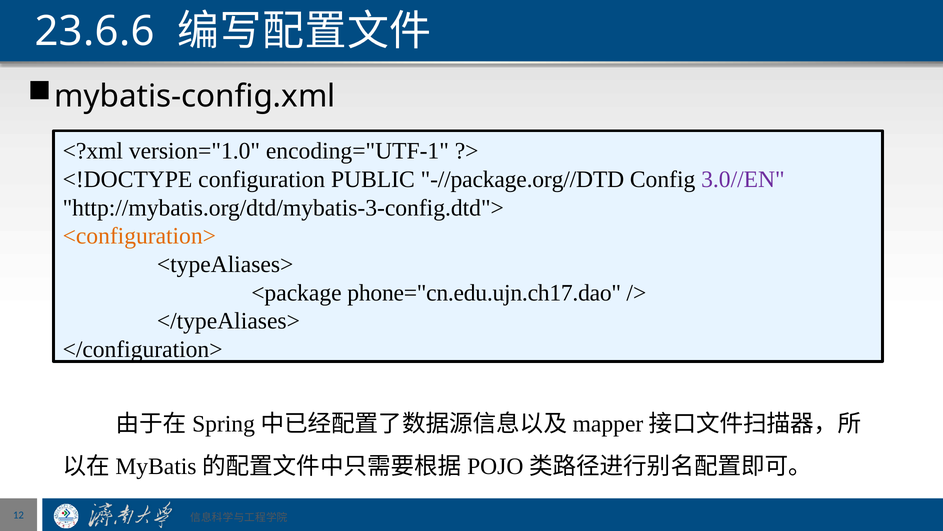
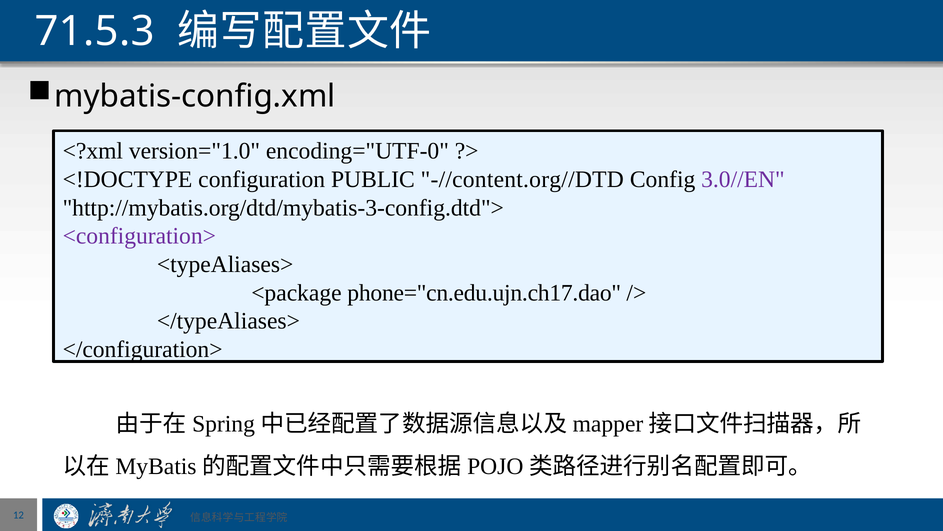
23.6.6: 23.6.6 -> 71.5.3
encoding="UTF-1: encoding="UTF-1 -> encoding="UTF-0
-//package.org//DTD: -//package.org//DTD -> -//content.org//DTD
<configuration> colour: orange -> purple
